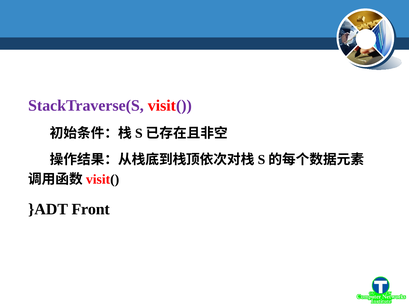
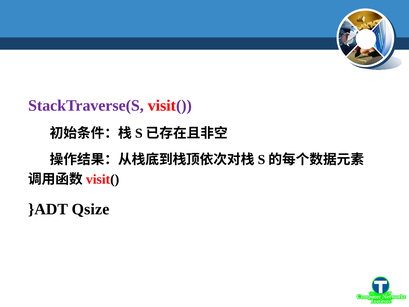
Front: Front -> Qsize
